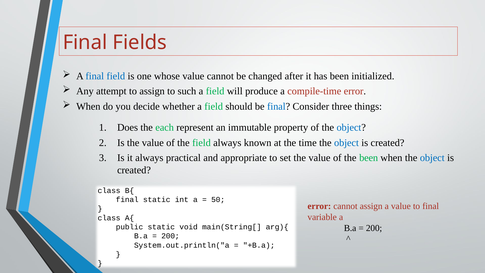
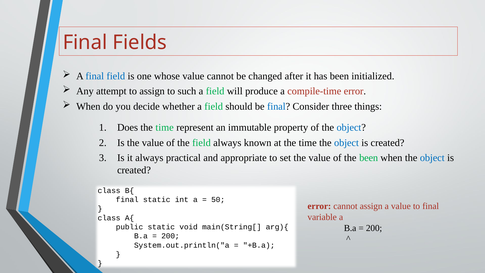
Does the each: each -> time
